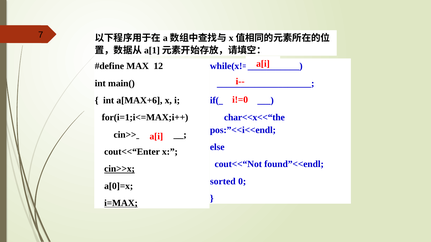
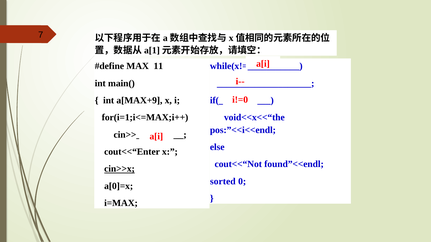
12: 12 -> 11
a[MAX+6: a[MAX+6 -> a[MAX+9
char<<x<<“the: char<<x<<“the -> void<<x<<“the
i=MAX underline: present -> none
